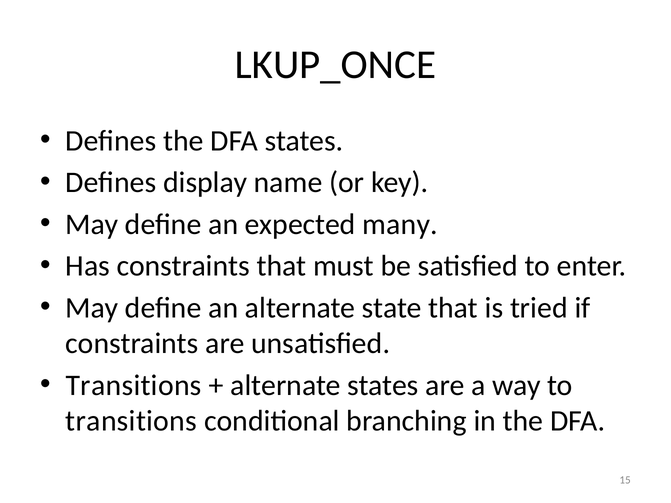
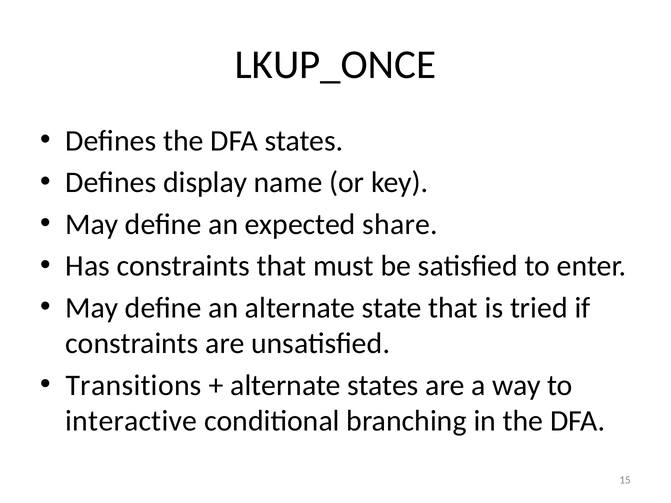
many: many -> share
transitions at (131, 421): transitions -> interactive
